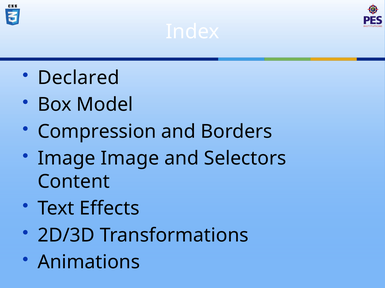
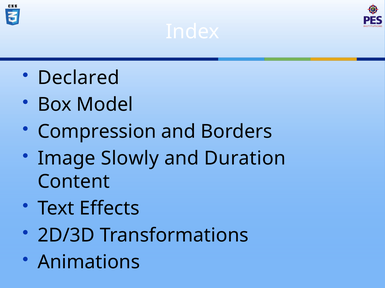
Image Image: Image -> Slowly
Selectors: Selectors -> Duration
